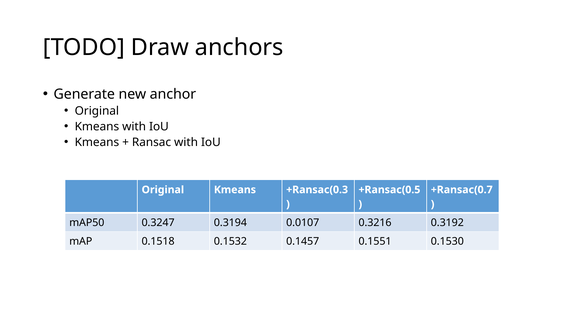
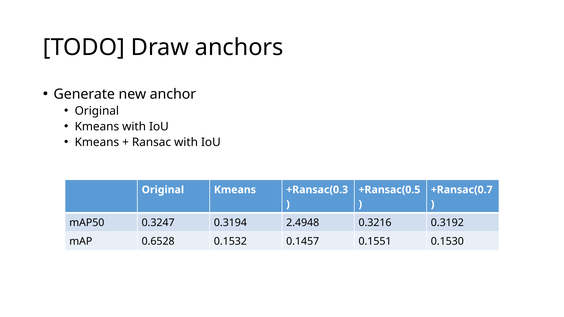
0.0107: 0.0107 -> 2.4948
0.1518: 0.1518 -> 0.6528
